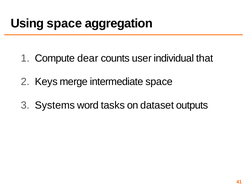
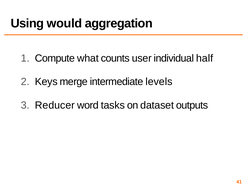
Using space: space -> would
dear: dear -> what
that: that -> half
intermediate space: space -> levels
Systems: Systems -> Reducer
